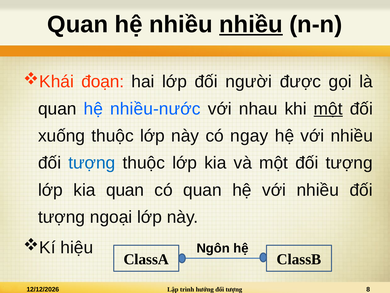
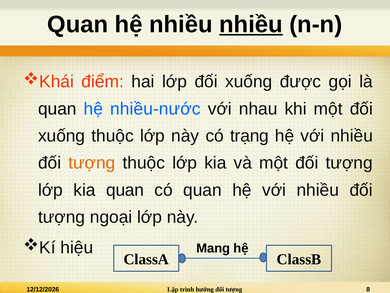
đoạn: đoạn -> điểm
lớp đối người: người -> xuống
một at (328, 109) underline: present -> none
ngay: ngay -> trạng
tượng at (92, 163) colour: blue -> orange
Ngôn: Ngôn -> Mang
